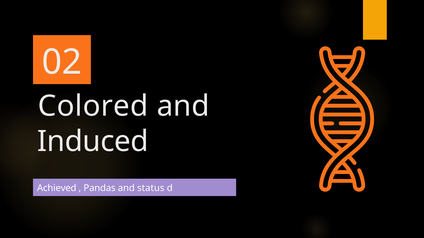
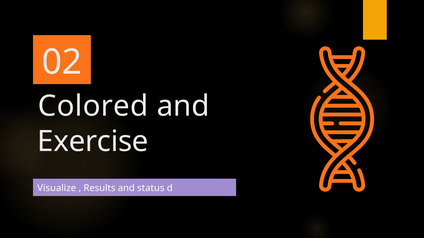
Induced: Induced -> Exercise
Achieved: Achieved -> Visualize
Pandas: Pandas -> Results
